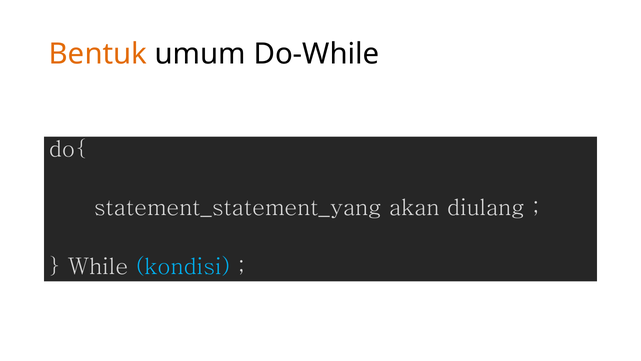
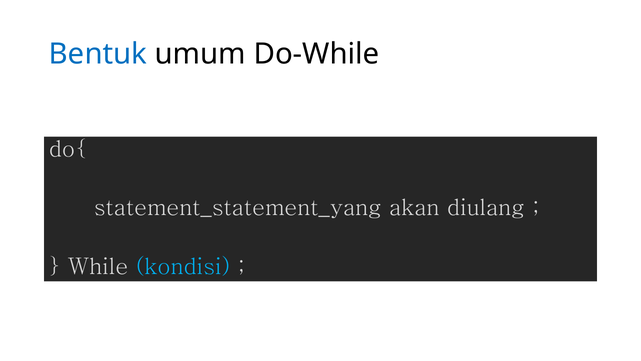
Bentuk colour: orange -> blue
